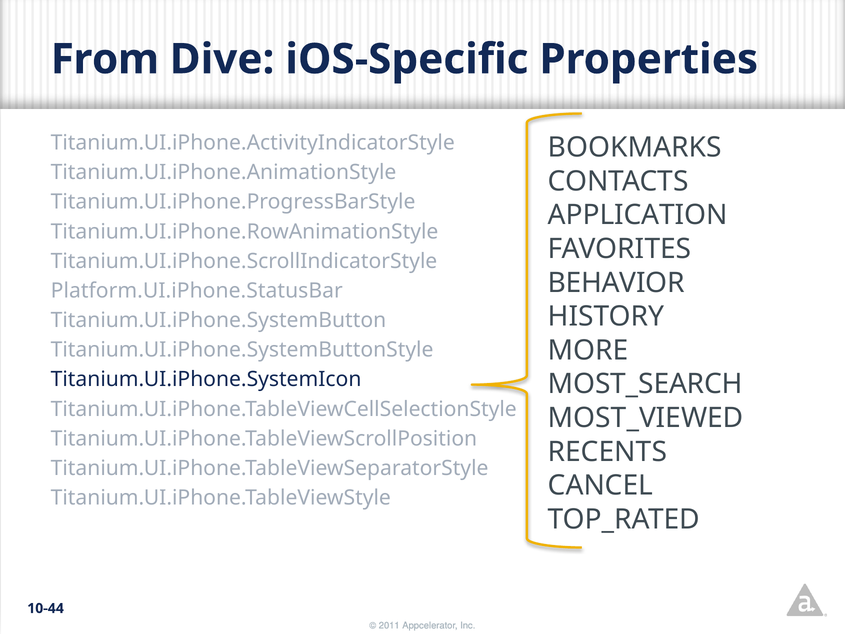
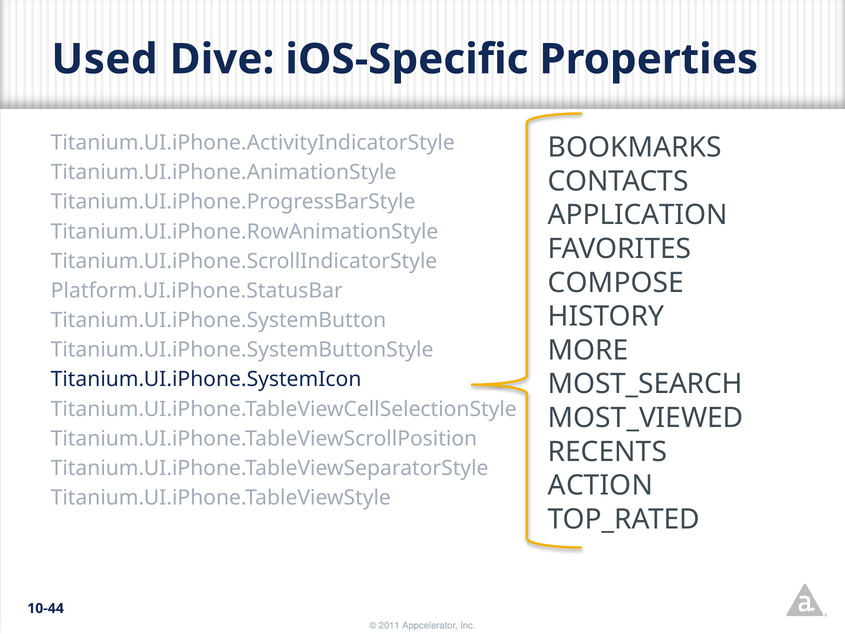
From: From -> Used
BEHAVIOR: BEHAVIOR -> COMPOSE
CANCEL: CANCEL -> ACTION
